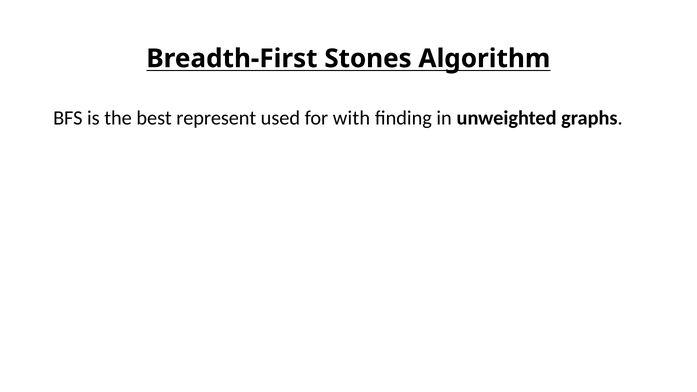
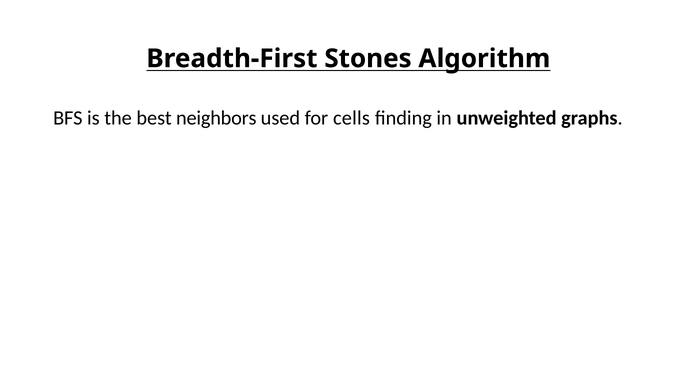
represent: represent -> neighbors
with: with -> cells
